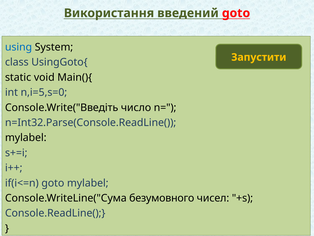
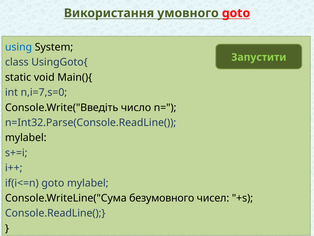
введений: введений -> умовного
Запустити colour: yellow -> light green
n,i=5,s=0: n,i=5,s=0 -> n,i=7,s=0
